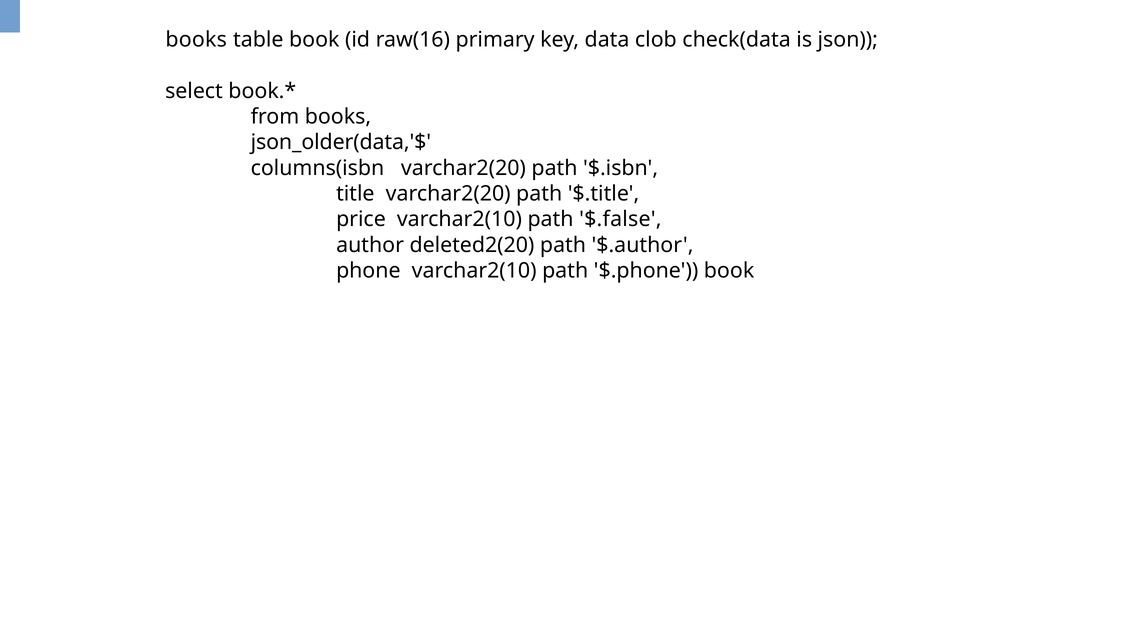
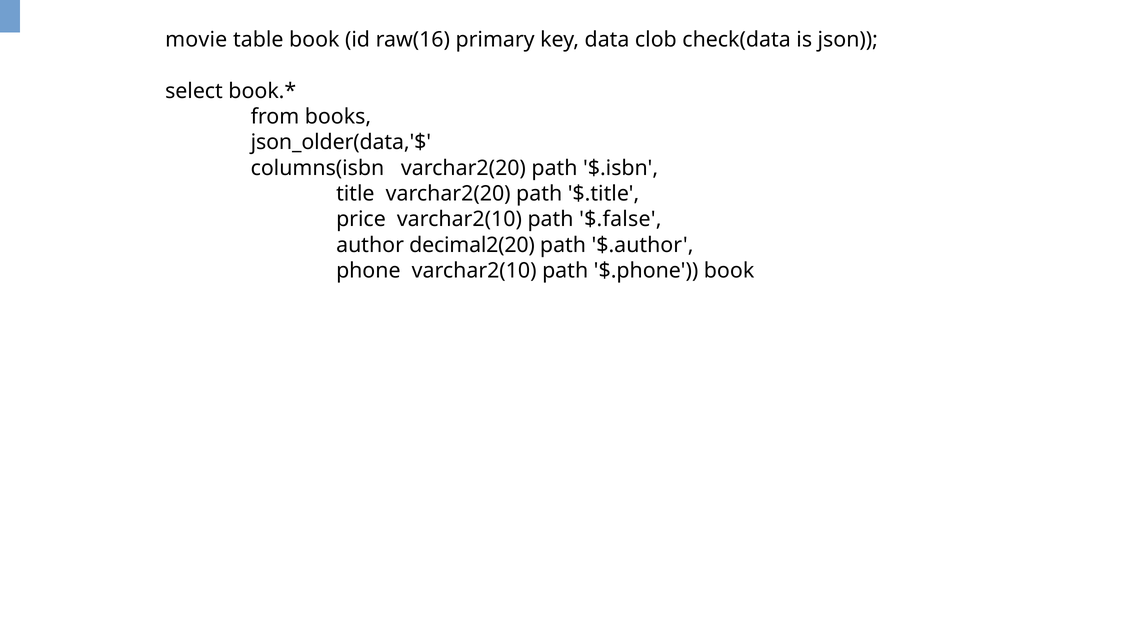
books at (196, 40): books -> movie
deleted2(20: deleted2(20 -> decimal2(20
